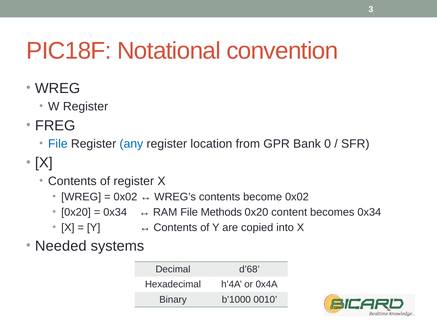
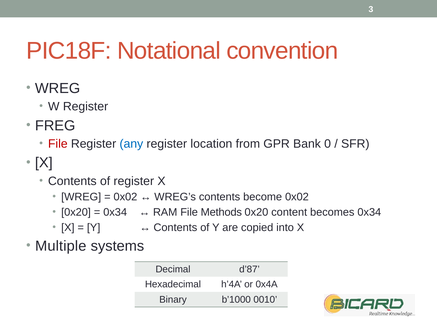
File at (58, 144) colour: blue -> red
Needed: Needed -> Multiple
d’68: d’68 -> d’87
